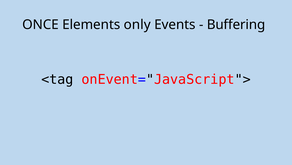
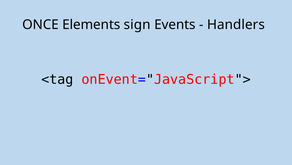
only: only -> sign
Buffering: Buffering -> Handlers
